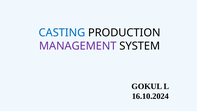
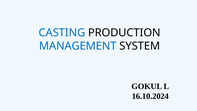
MANAGEMENT colour: purple -> blue
